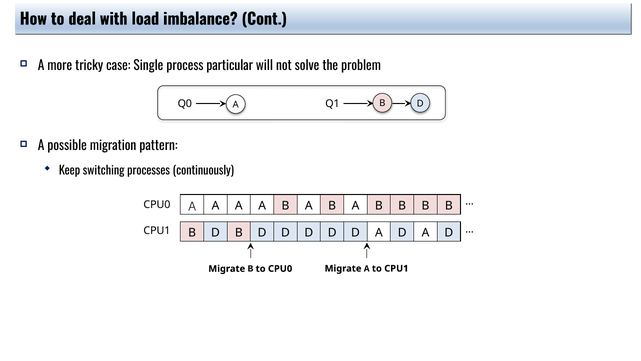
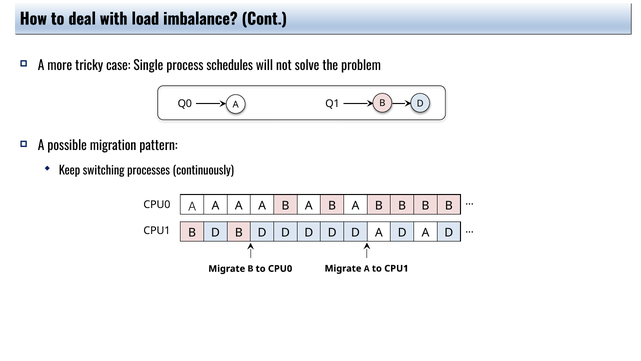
particular: particular -> schedules
